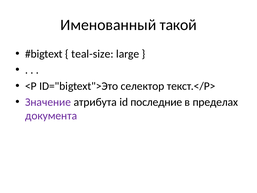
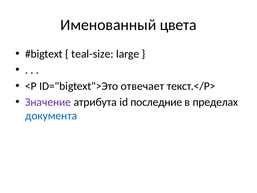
такой: такой -> цвета
селектор: селектор -> отвечает
документа colour: purple -> blue
